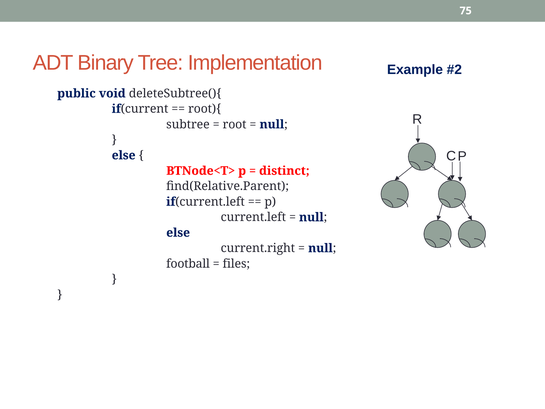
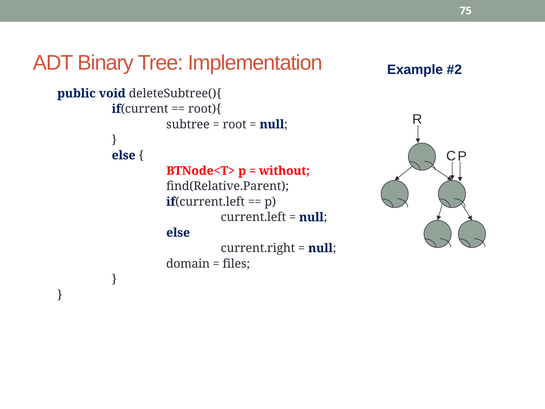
distinct: distinct -> without
football: football -> domain
